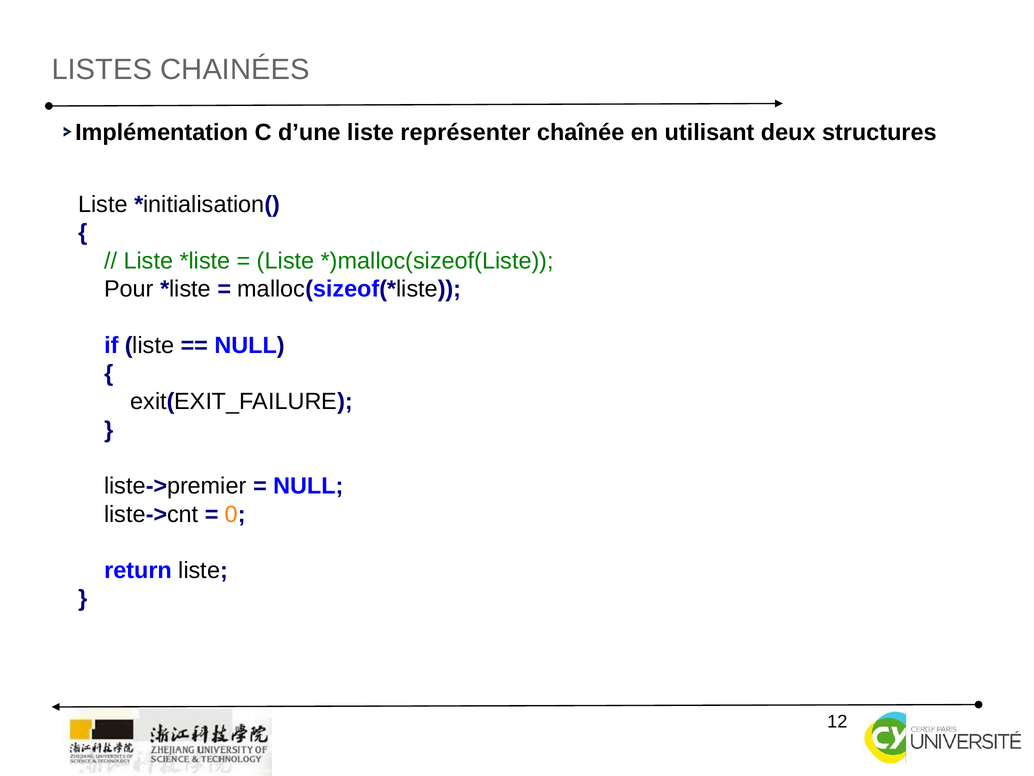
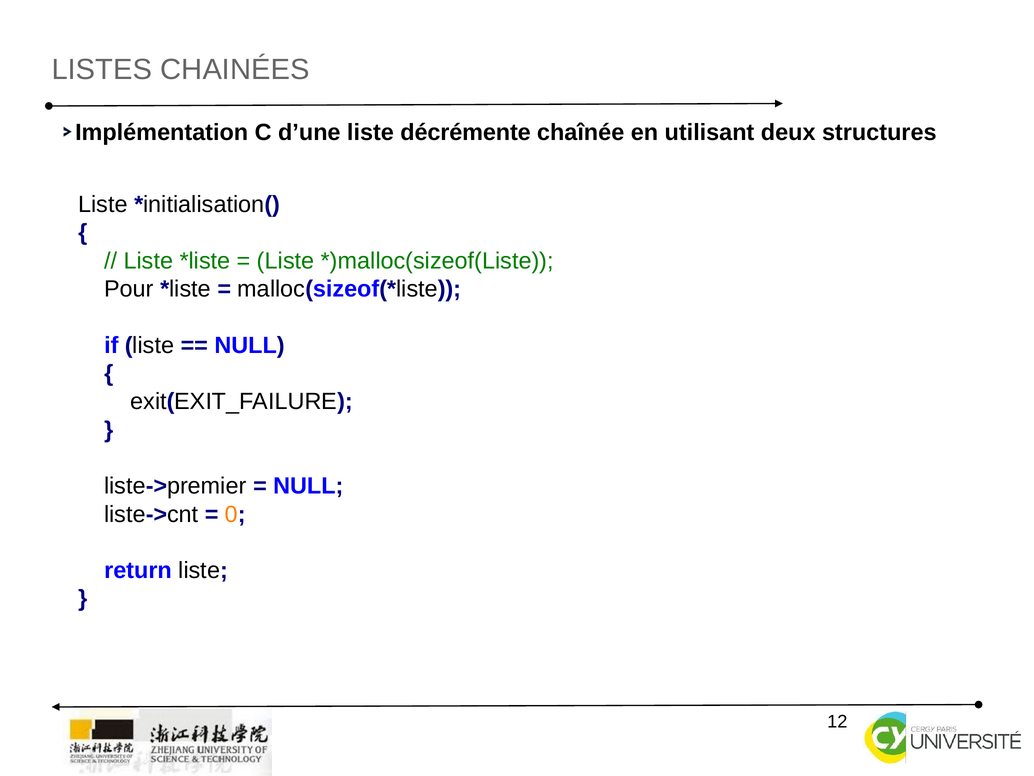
représenter: représenter -> décrémente
